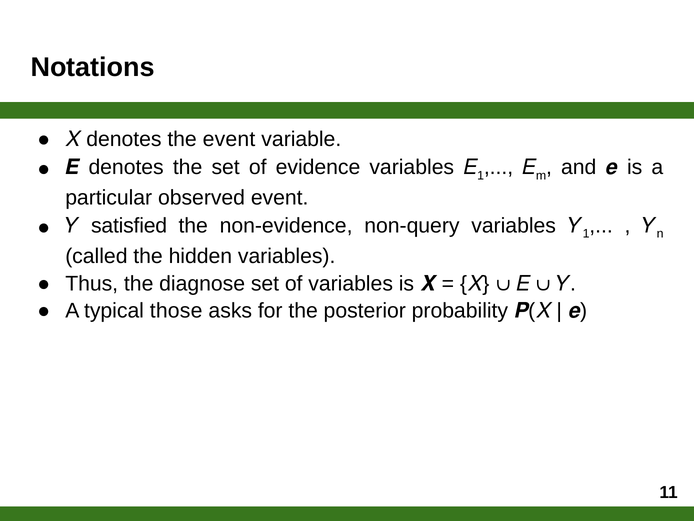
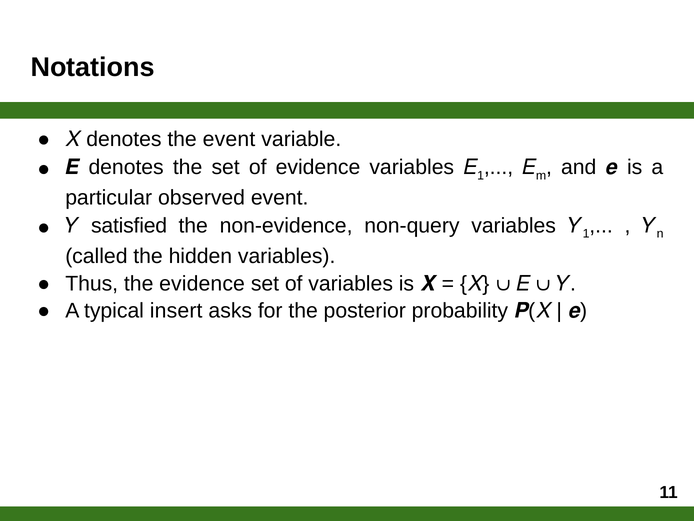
the diagnose: diagnose -> evidence
those: those -> insert
